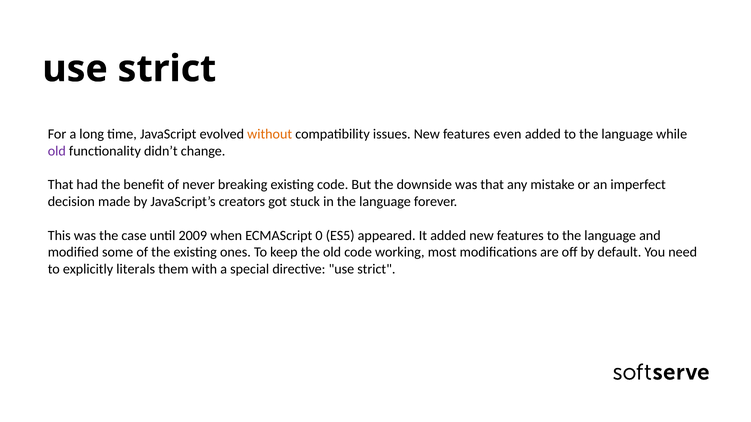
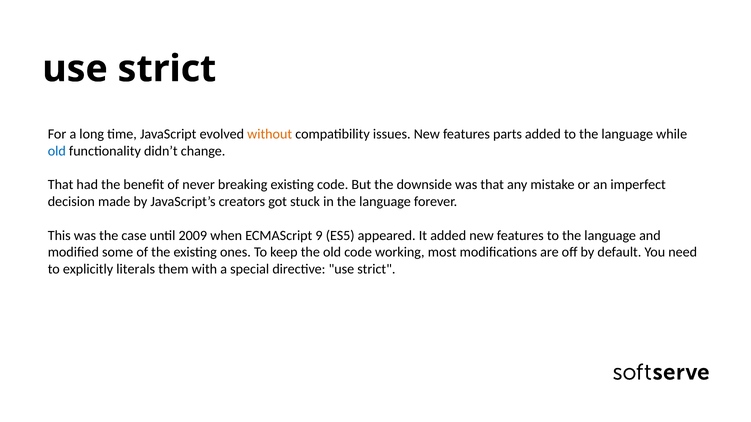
even: even -> parts
old at (57, 151) colour: purple -> blue
0: 0 -> 9
